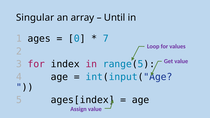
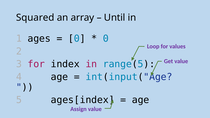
Singular: Singular -> Squared
7 at (106, 39): 7 -> 0
